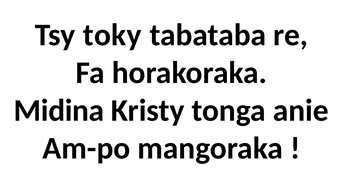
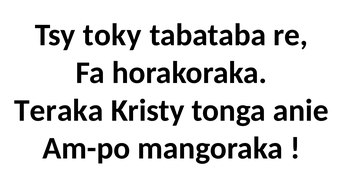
Midina: Midina -> Teraka
